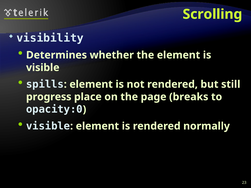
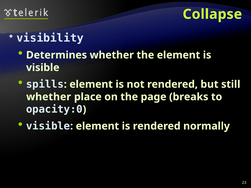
Scrolling: Scrolling -> Collapse
progress at (49, 97): progress -> whether
